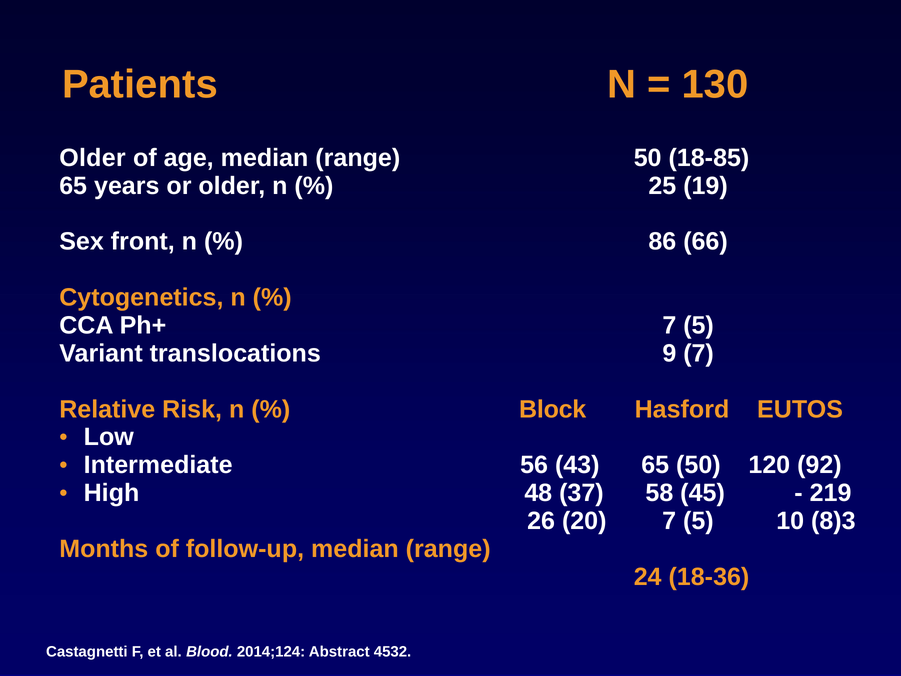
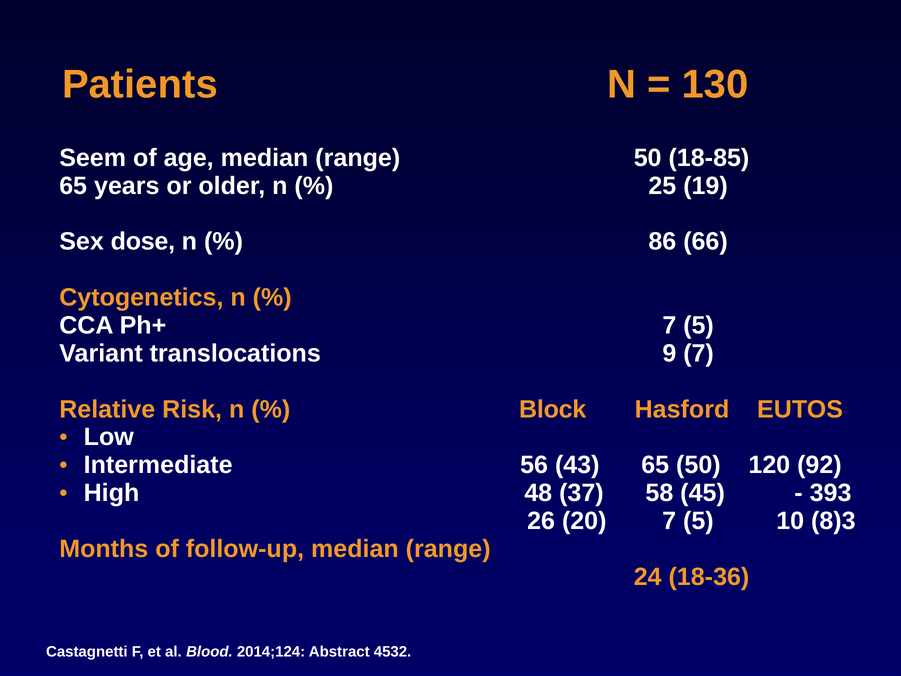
Older at (93, 158): Older -> Seem
front: front -> dose
219: 219 -> 393
